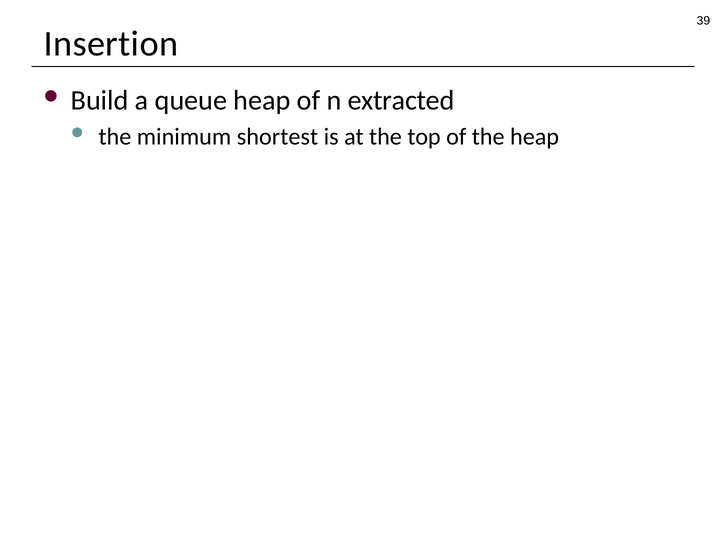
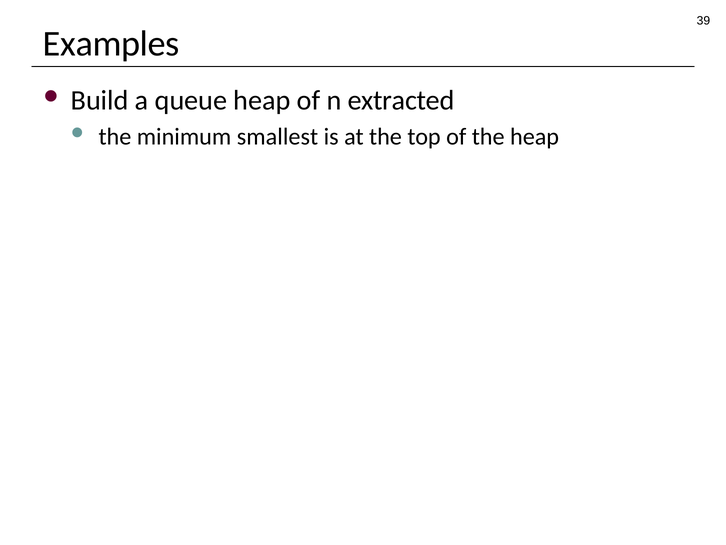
Insertion: Insertion -> Examples
shortest: shortest -> smallest
